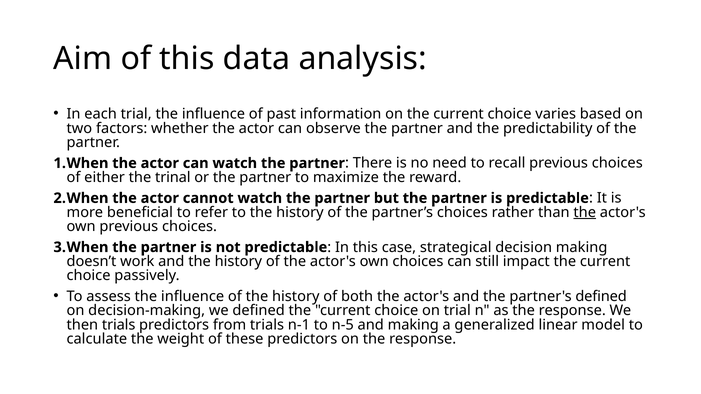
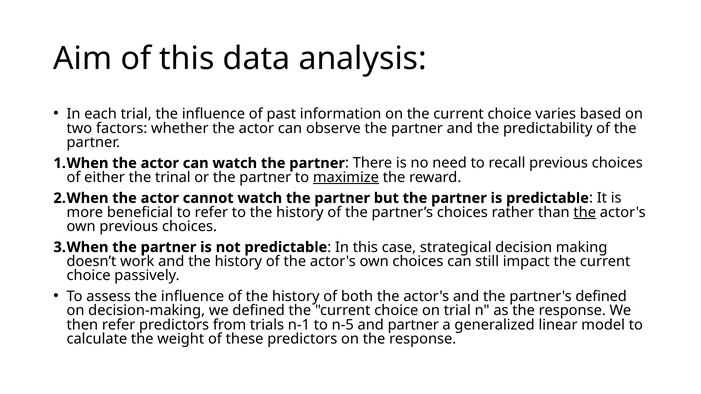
maximize underline: none -> present
then trials: trials -> refer
and making: making -> partner
